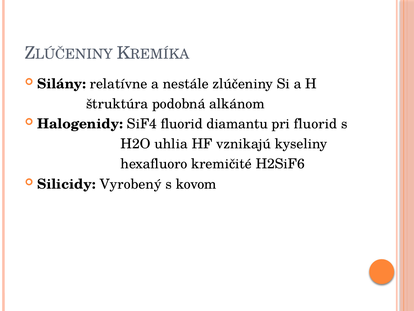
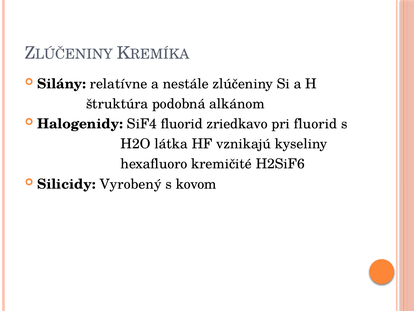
diamantu: diamantu -> zriedkavo
uhlia: uhlia -> látka
